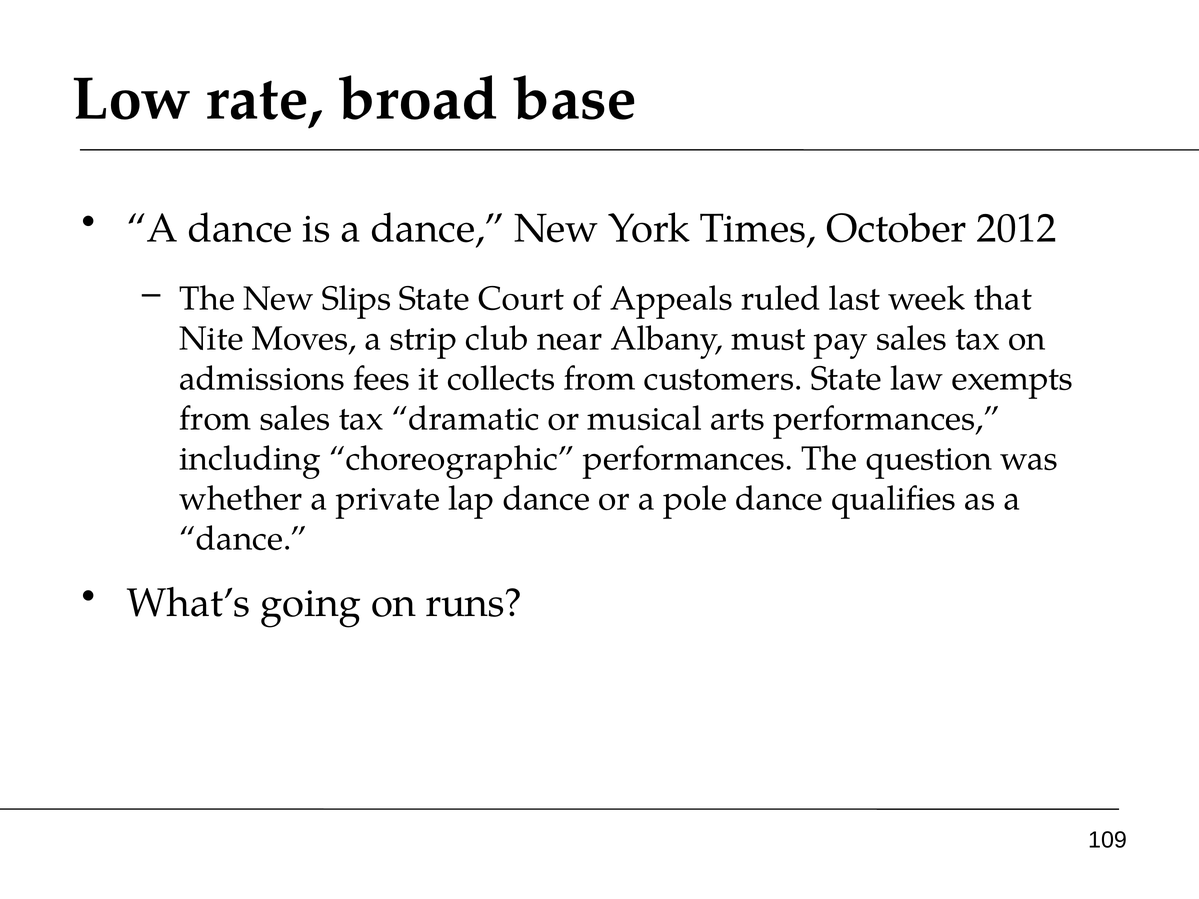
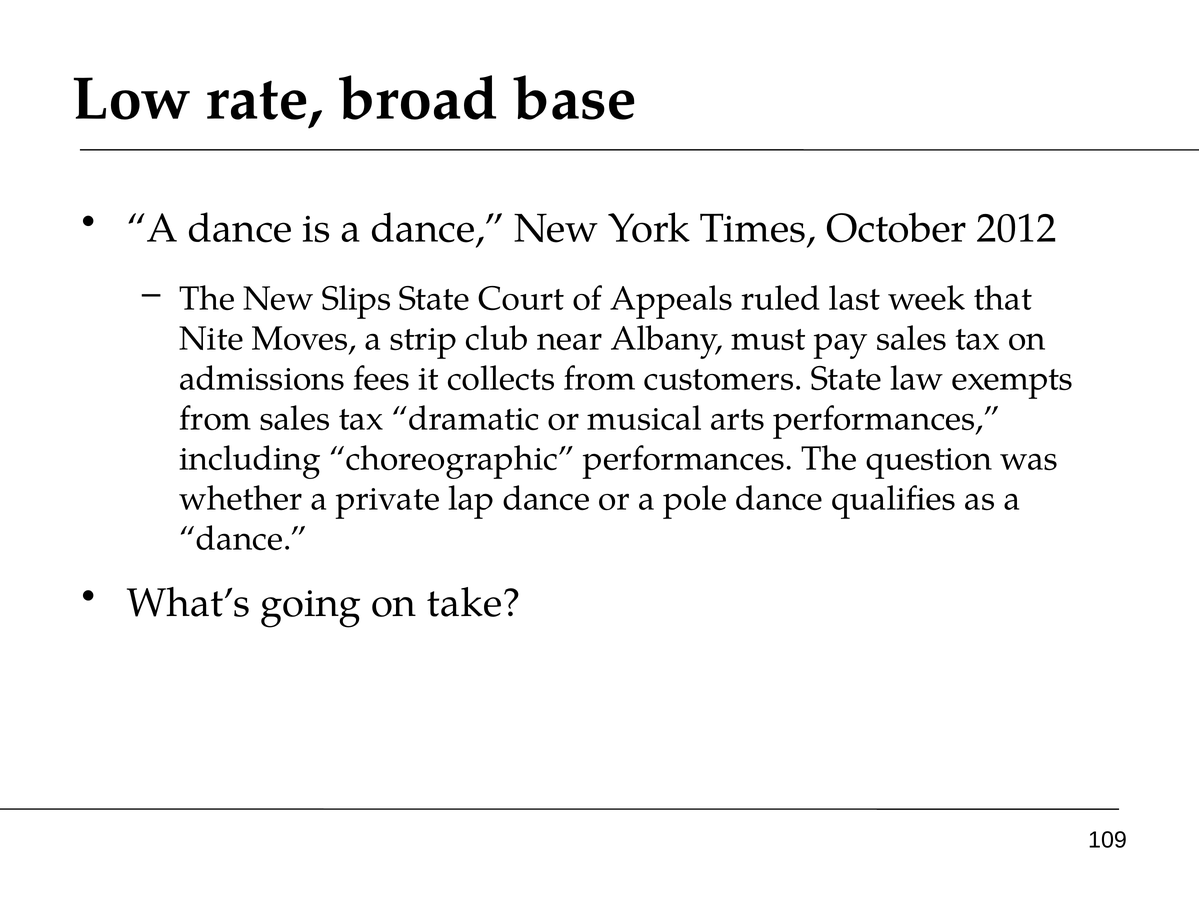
runs: runs -> take
